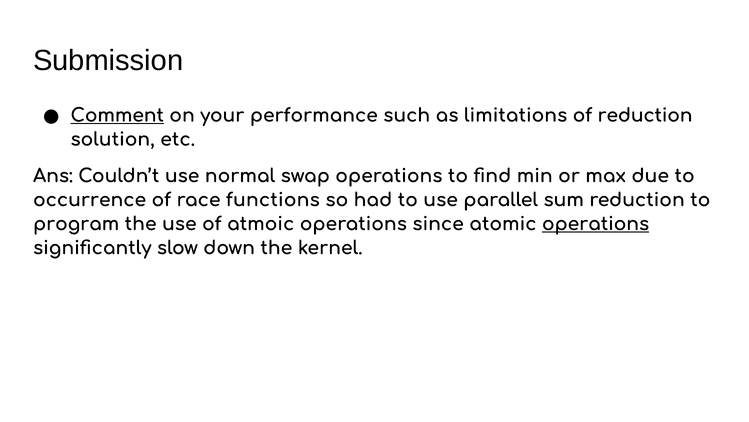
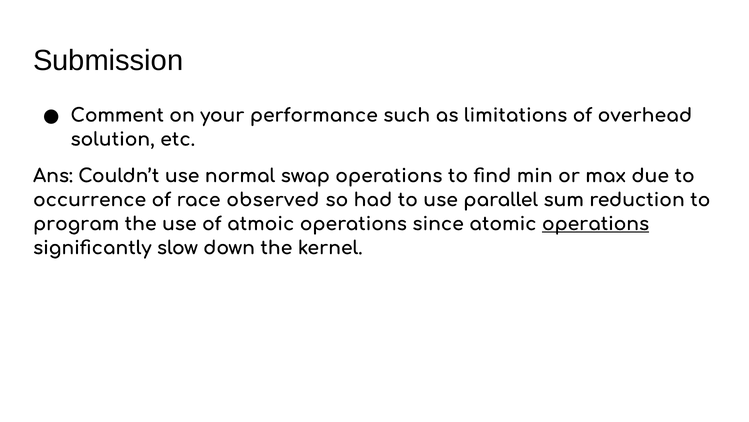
Comment underline: present -> none
of reduction: reduction -> overhead
functions: functions -> observed
